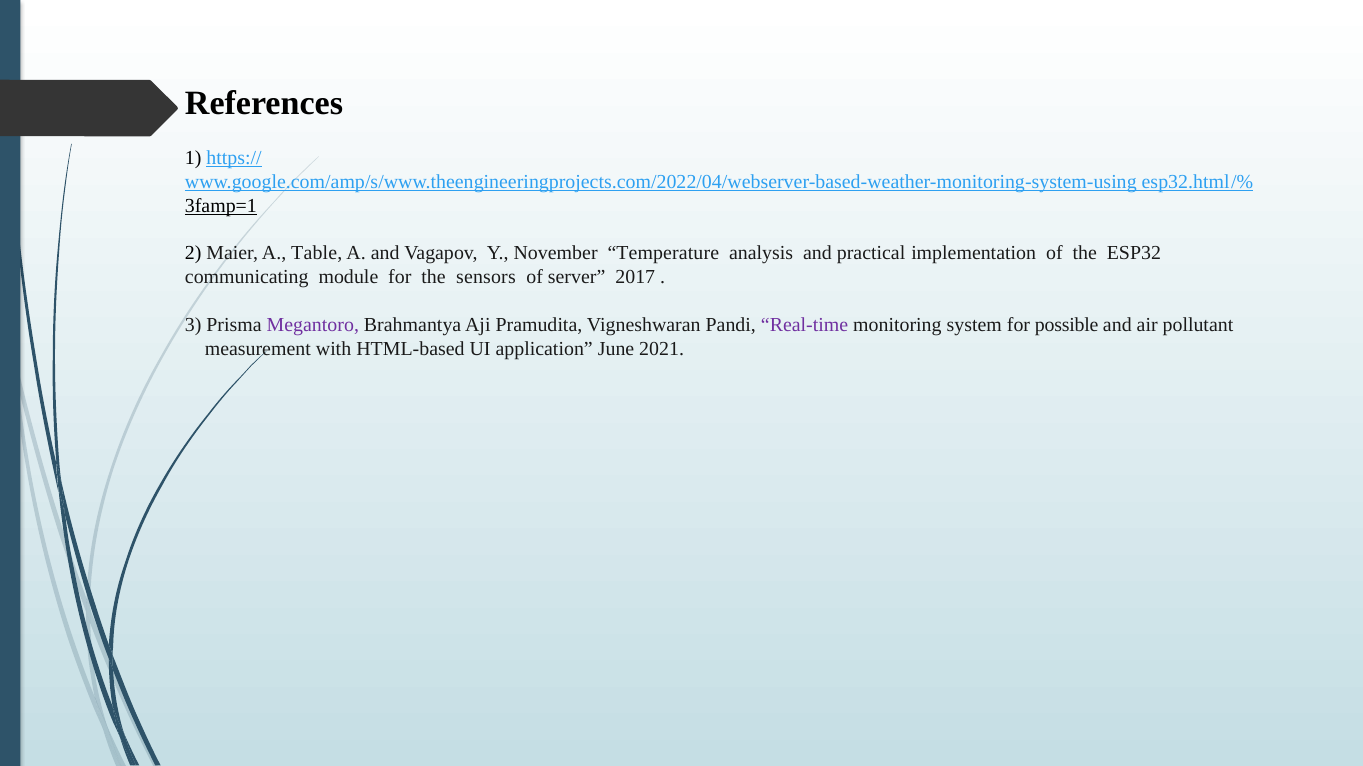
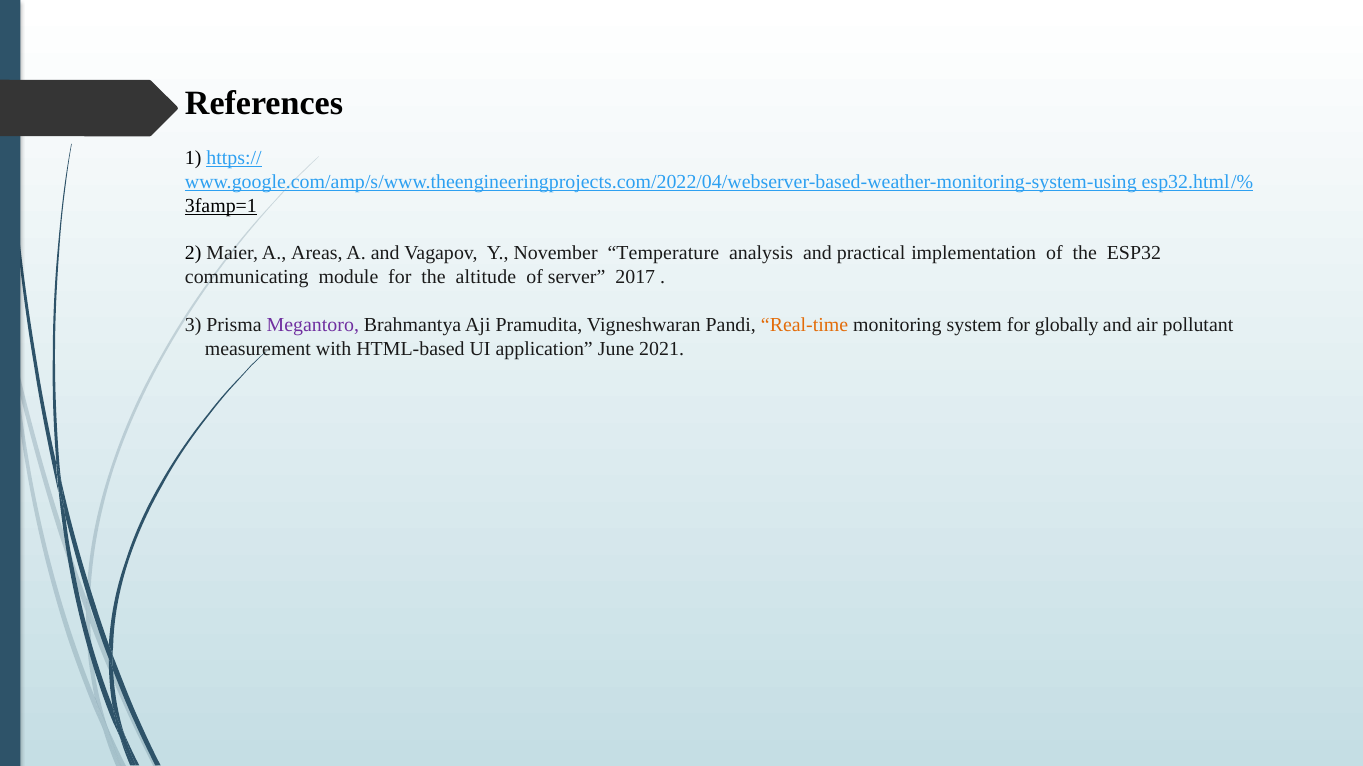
Table: Table -> Areas
sensors: sensors -> altitude
Real-time colour: purple -> orange
possible: possible -> globally
